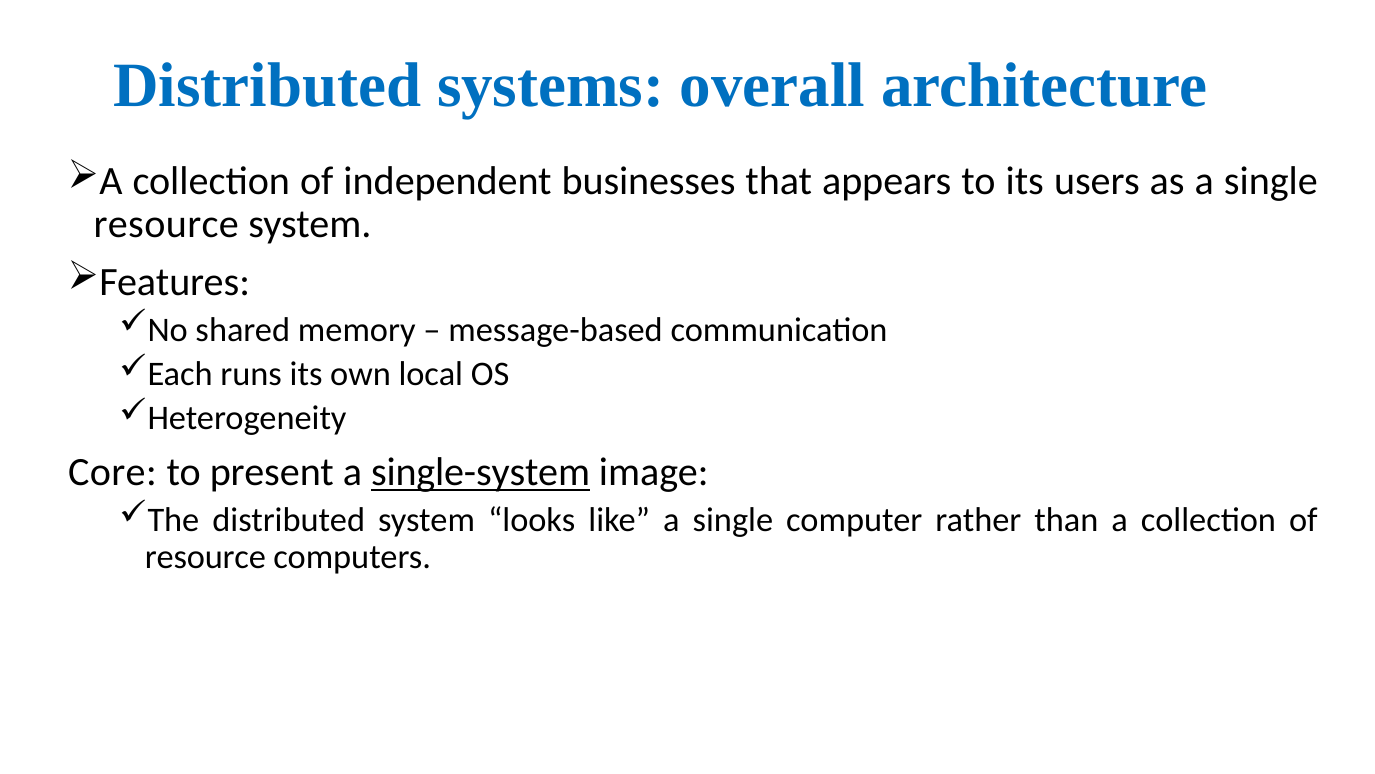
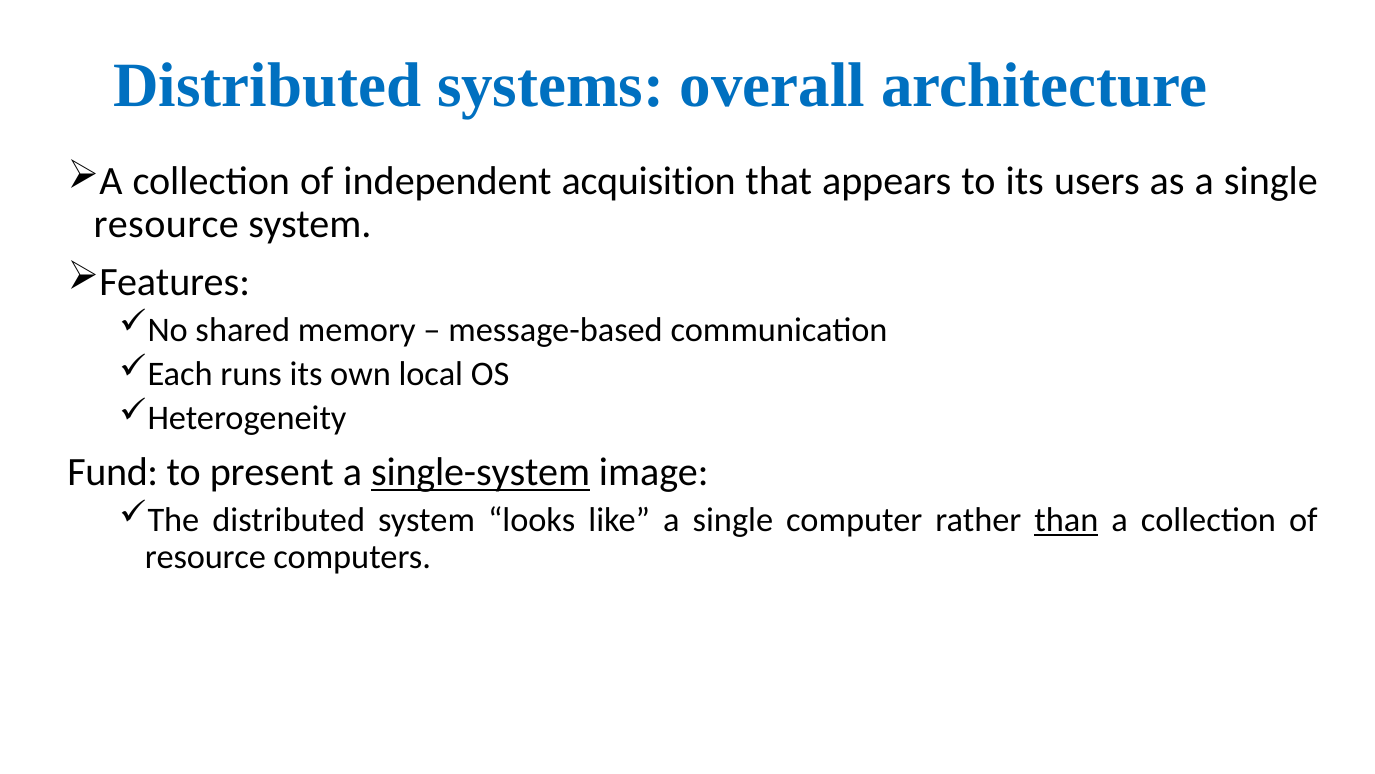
businesses: businesses -> acquisition
Core: Core -> Fund
than underline: none -> present
